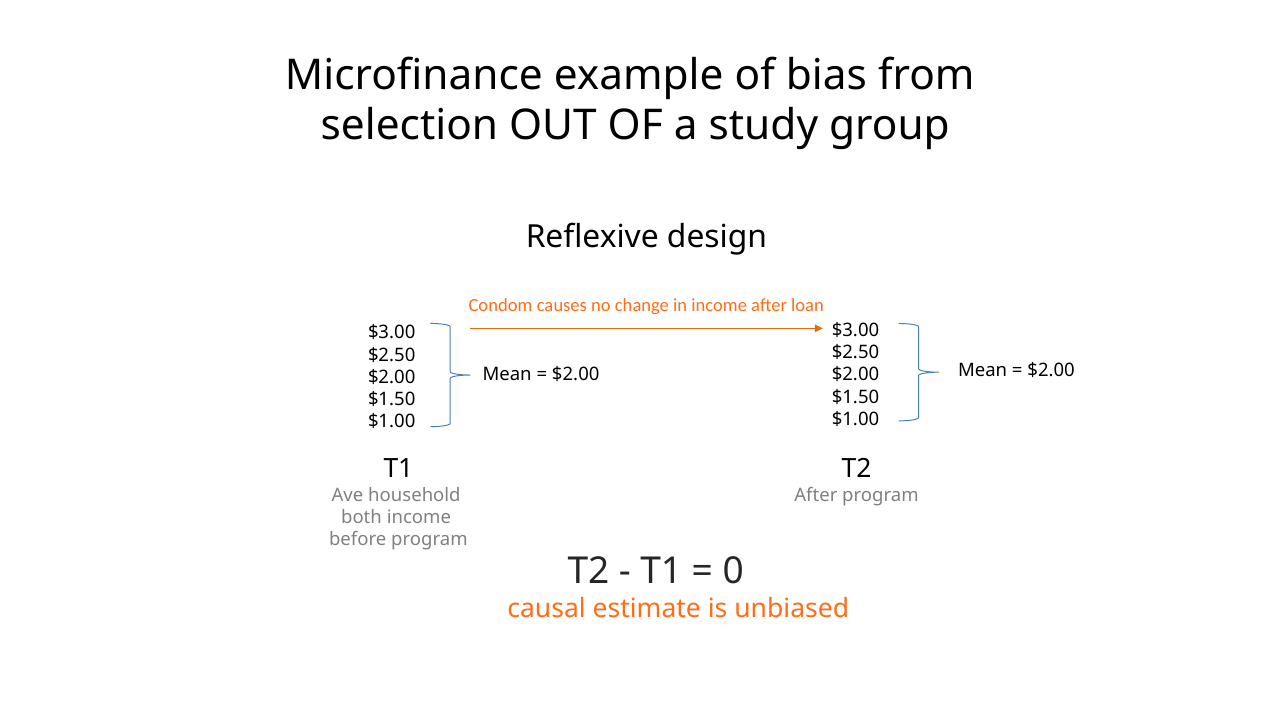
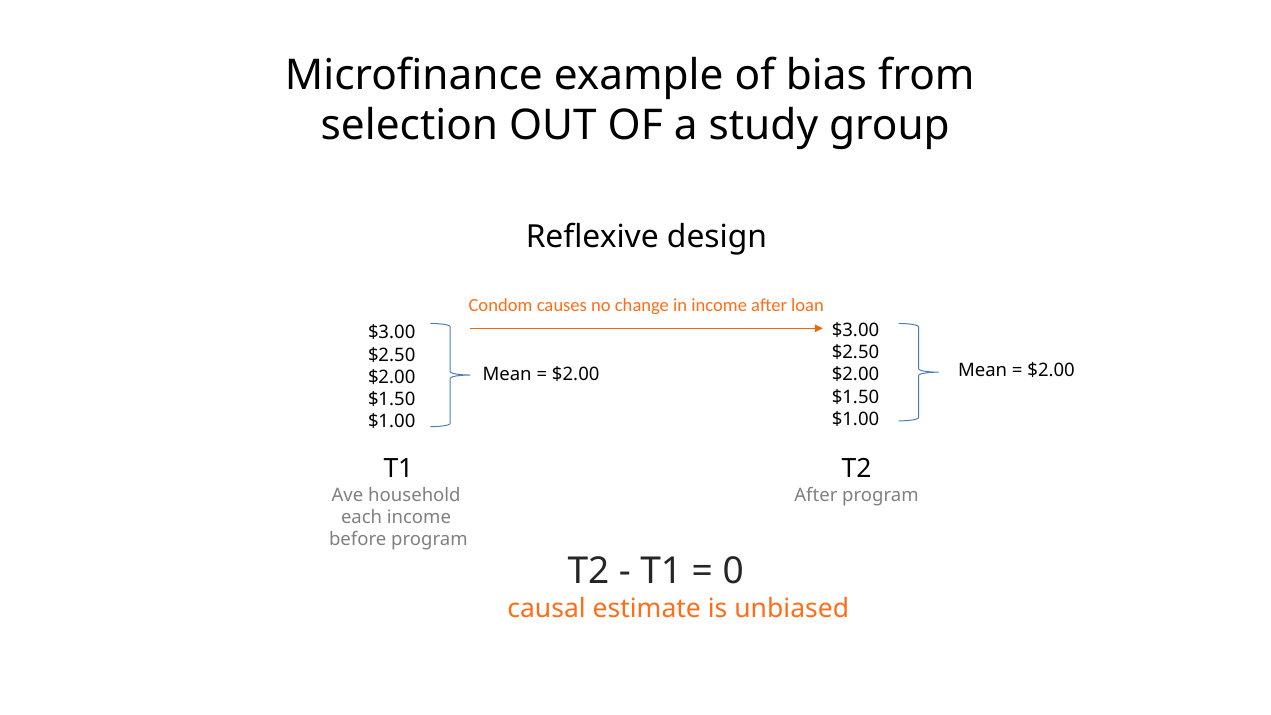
both: both -> each
